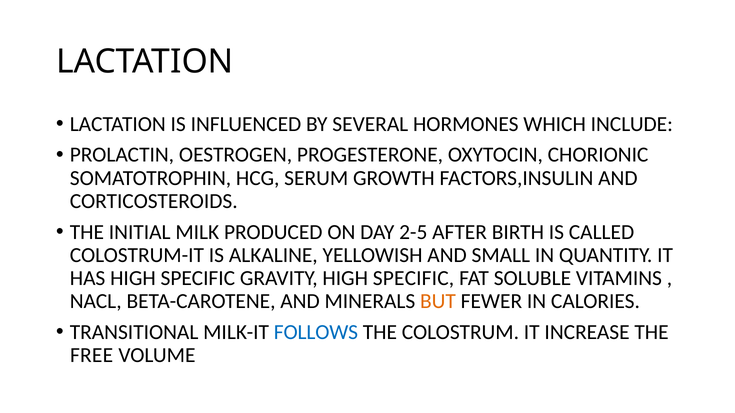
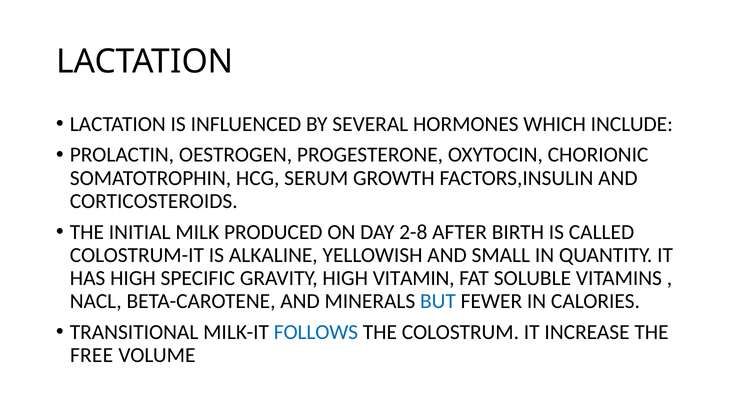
2-5: 2-5 -> 2-8
GRAVITY HIGH SPECIFIC: SPECIFIC -> VITAMIN
BUT colour: orange -> blue
